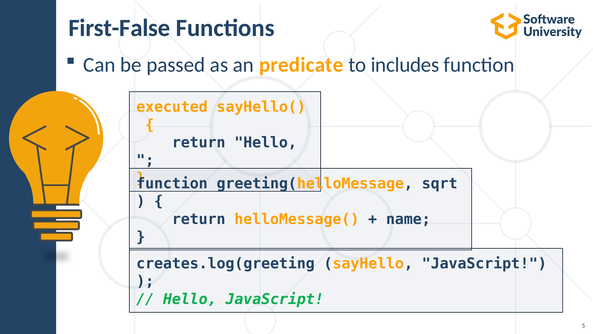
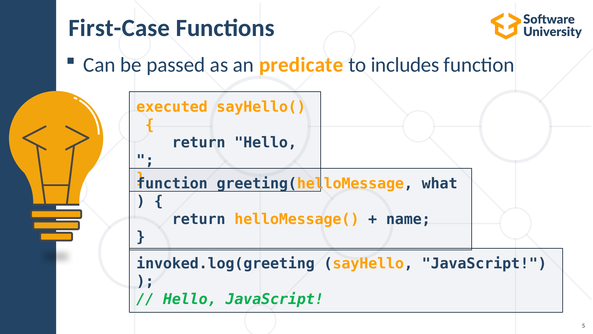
First-False: First-False -> First-Case
sqrt: sqrt -> what
creates.log(greeting: creates.log(greeting -> invoked.log(greeting
